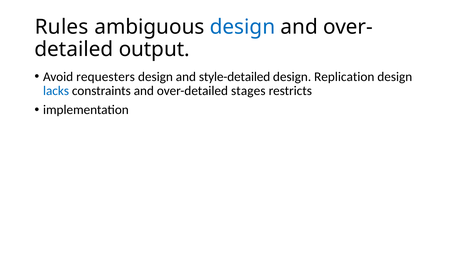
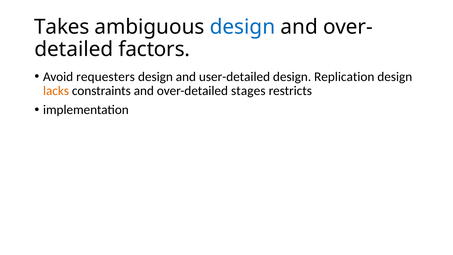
Rules: Rules -> Takes
output: output -> factors
style-detailed: style-detailed -> user-detailed
lacks colour: blue -> orange
